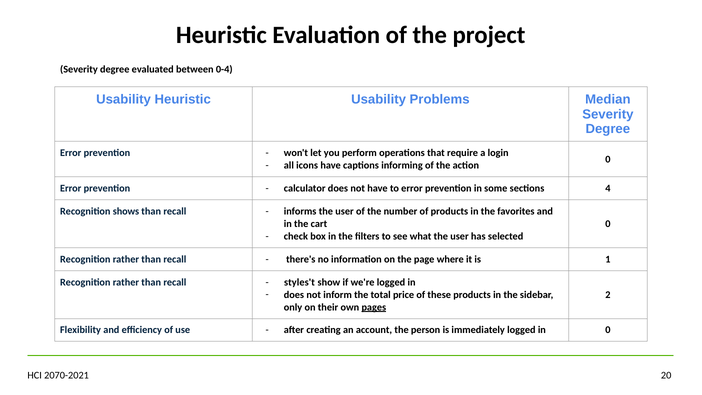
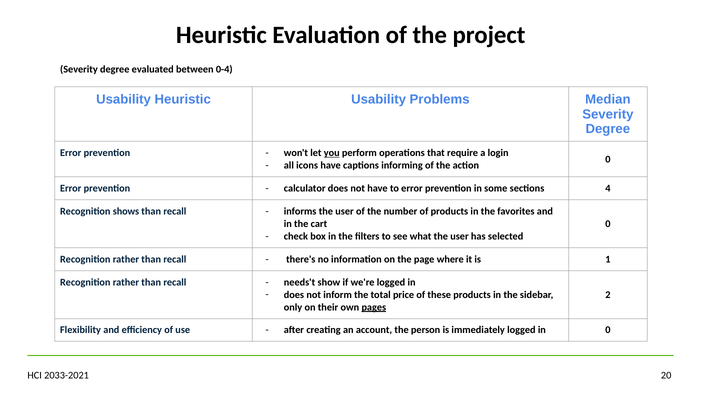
you underline: none -> present
styles't: styles't -> needs't
2070-2021: 2070-2021 -> 2033-2021
